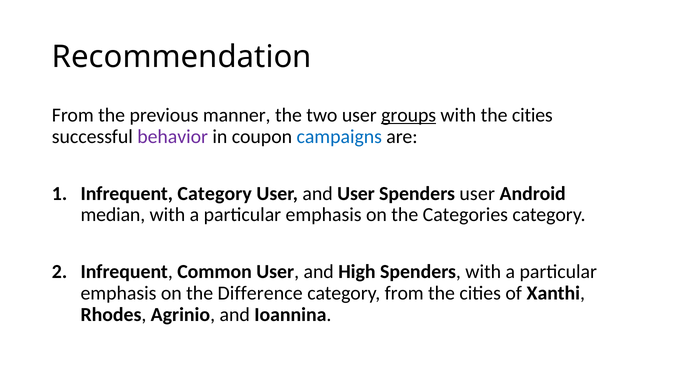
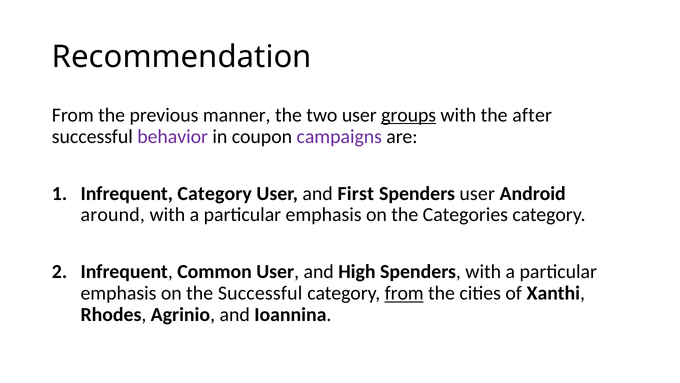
with the cities: cities -> after
campaigns colour: blue -> purple
and User: User -> First
median: median -> around
the Difference: Difference -> Successful
from at (404, 293) underline: none -> present
